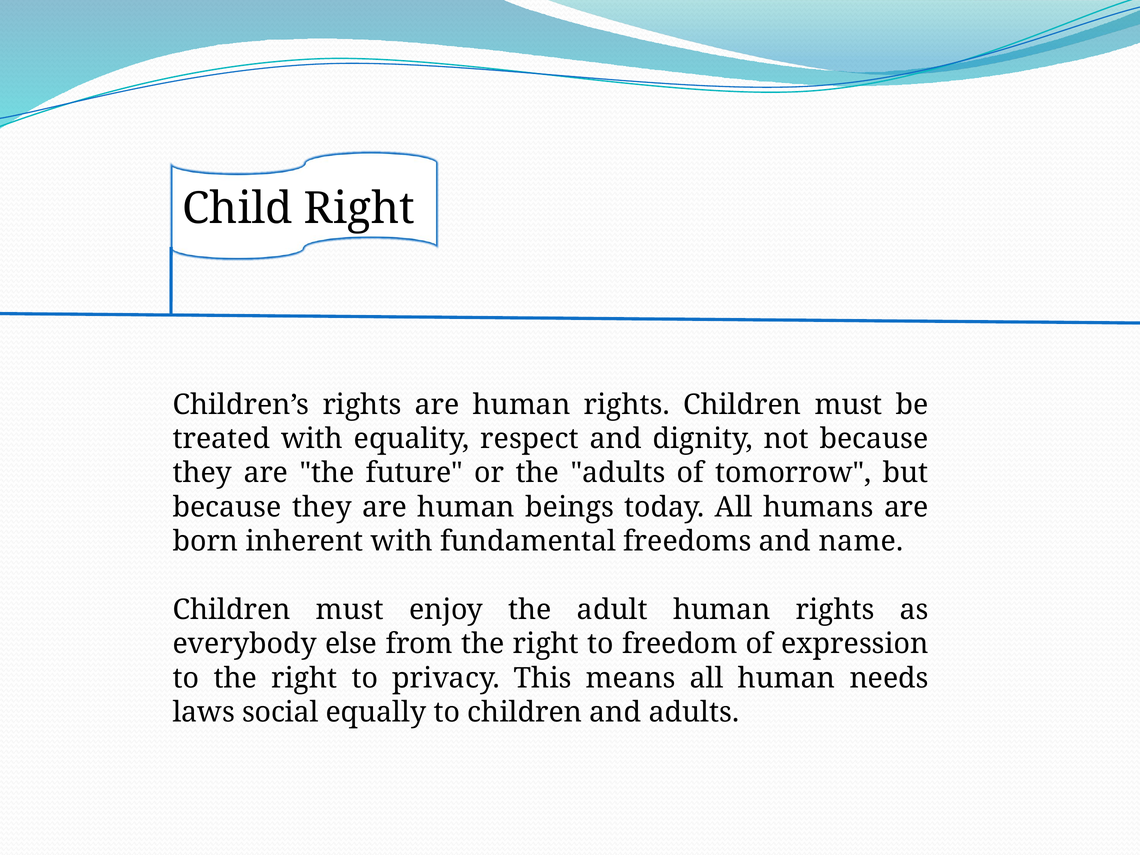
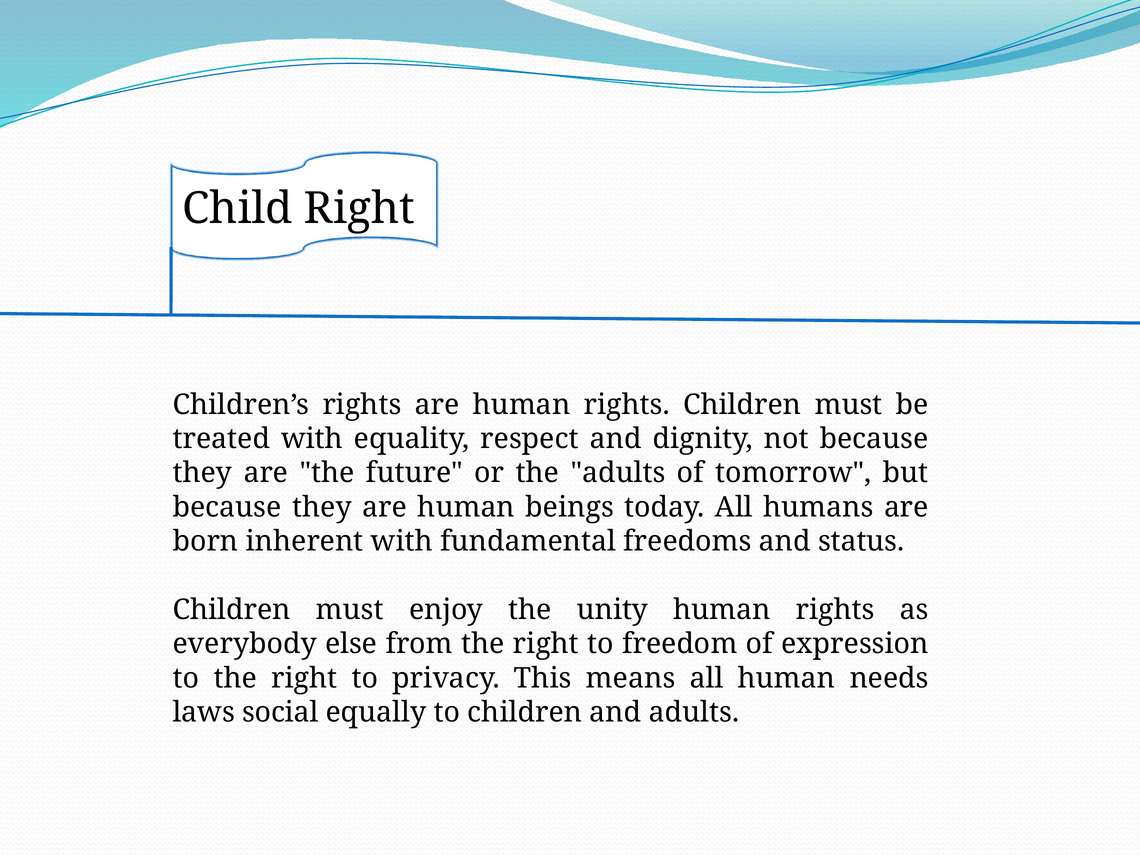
name: name -> status
adult: adult -> unity
